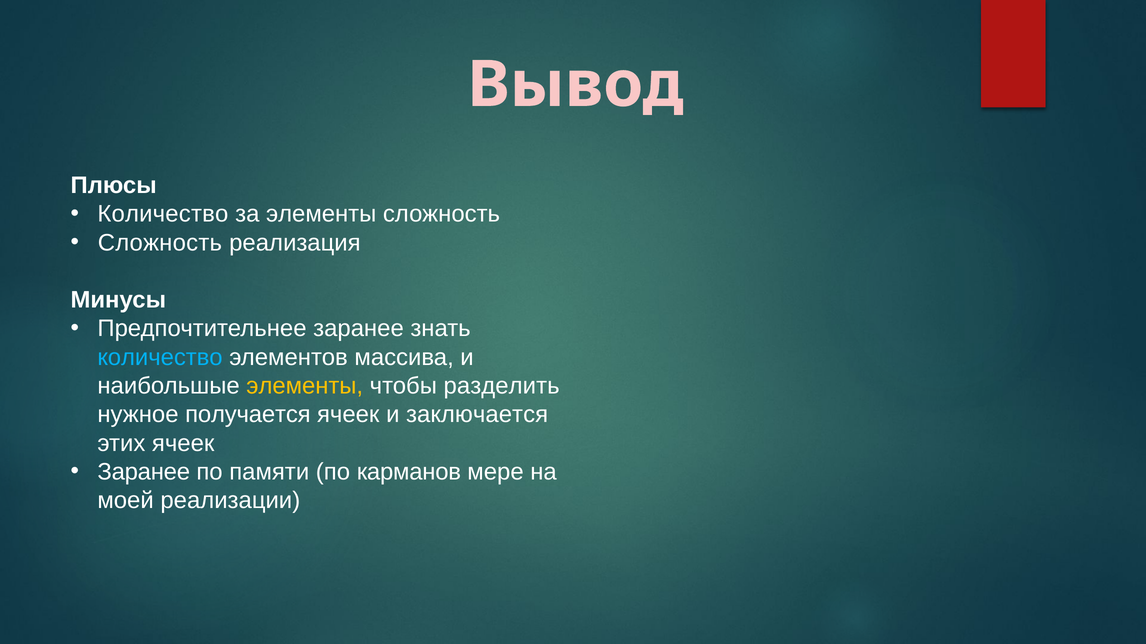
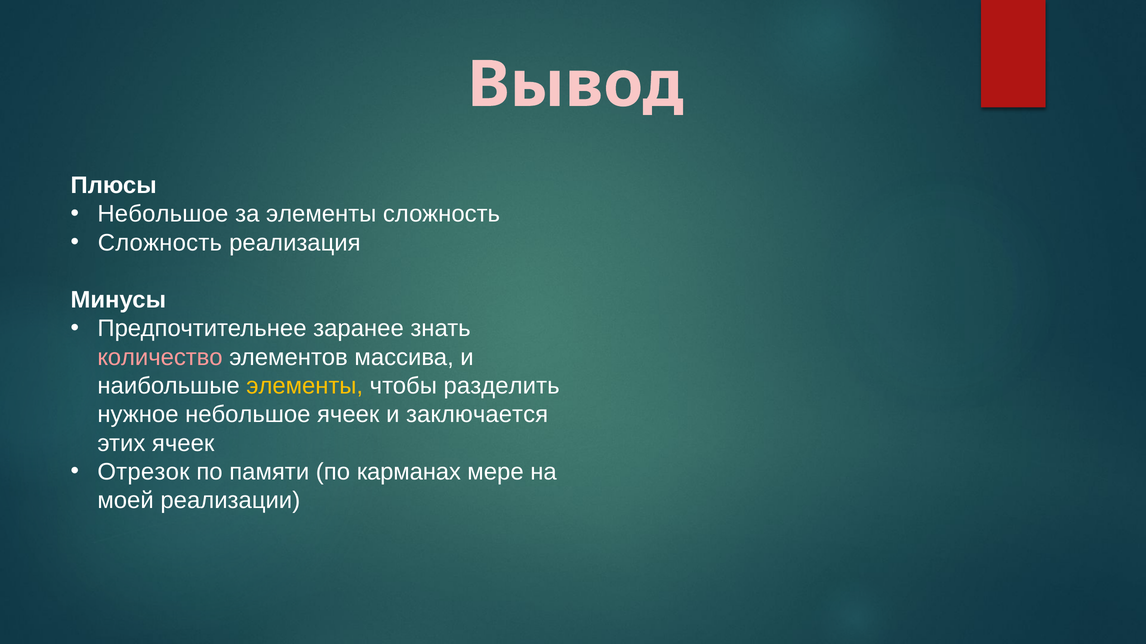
Количество at (163, 214): Количество -> Небольшое
количество at (160, 358) colour: light blue -> pink
нужное получается: получается -> небольшое
Заранее at (144, 472): Заранее -> Отрезок
карманов: карманов -> карманах
